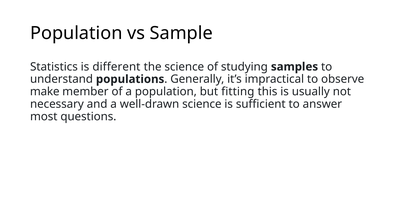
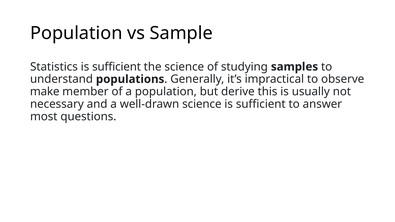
Statistics is different: different -> sufficient
fitting: fitting -> derive
